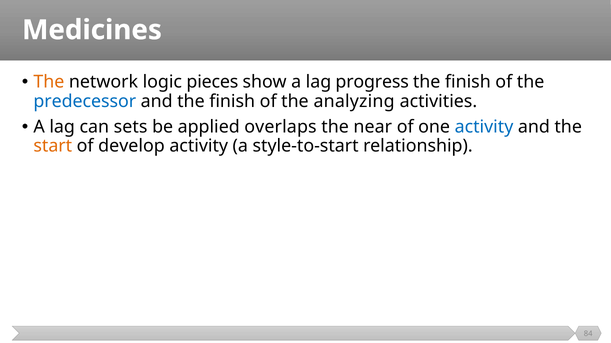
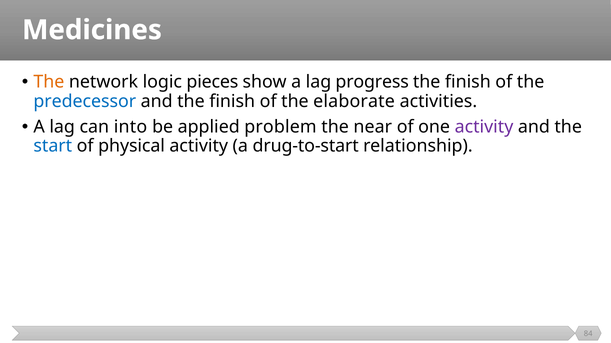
analyzing: analyzing -> elaborate
sets: sets -> into
overlaps: overlaps -> problem
activity at (484, 127) colour: blue -> purple
start colour: orange -> blue
develop: develop -> physical
style-to-start: style-to-start -> drug-to-start
